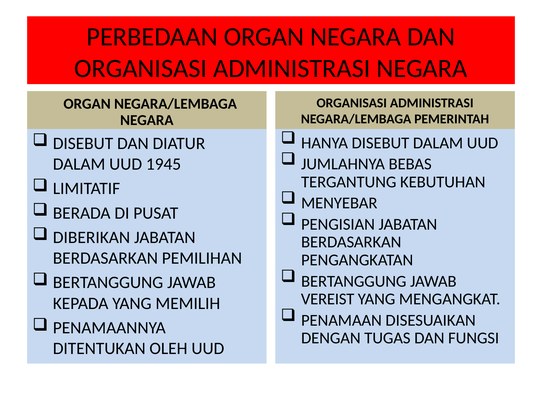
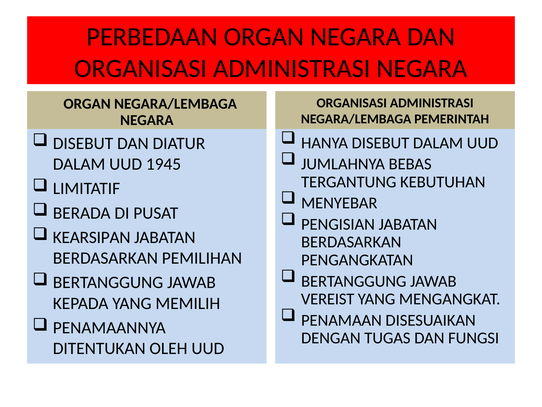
DIBERIKAN: DIBERIKAN -> KEARSIPAN
